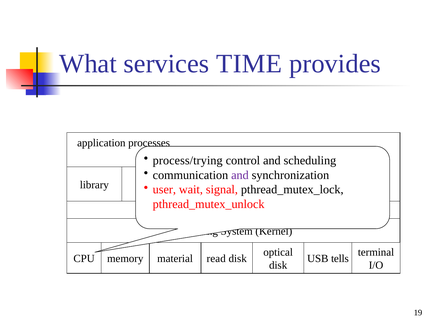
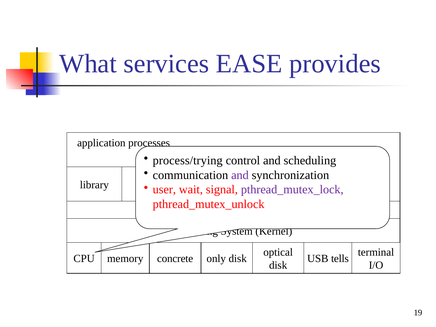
TIME: TIME -> EASE
pthread_mutex_lock colour: black -> purple
read: read -> only
material: material -> concrete
